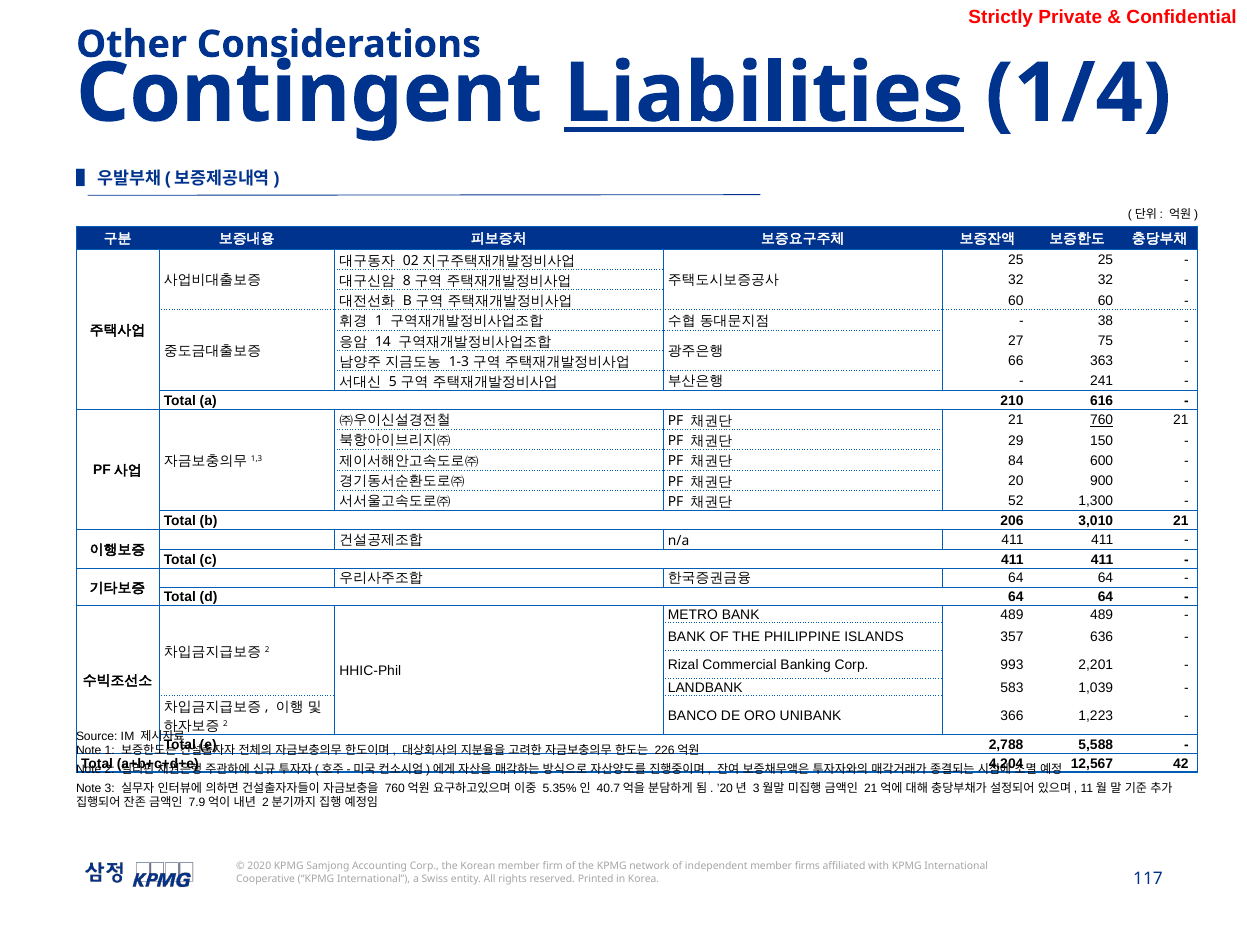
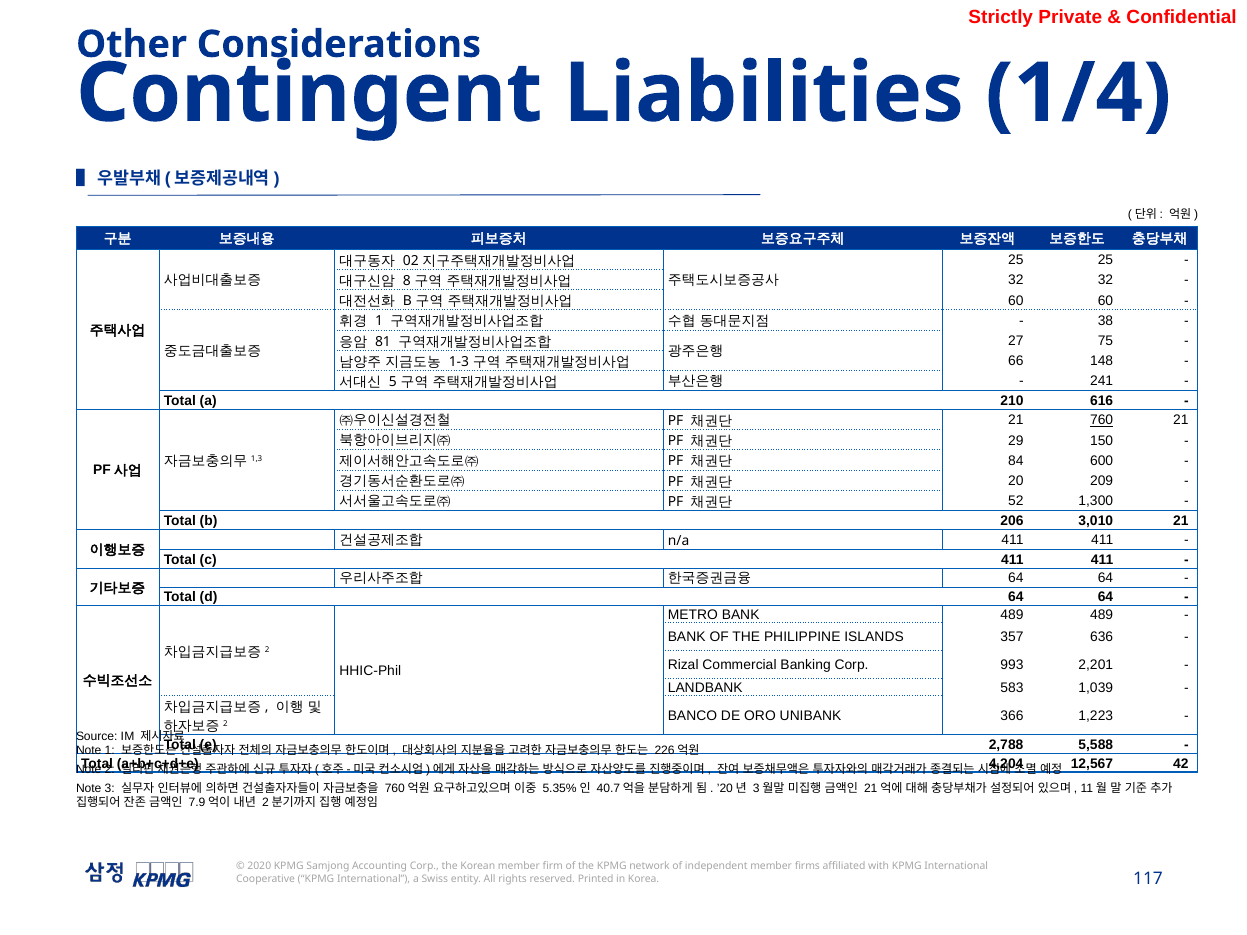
Liabilities underline: present -> none
14: 14 -> 81
363: 363 -> 148
900: 900 -> 209
